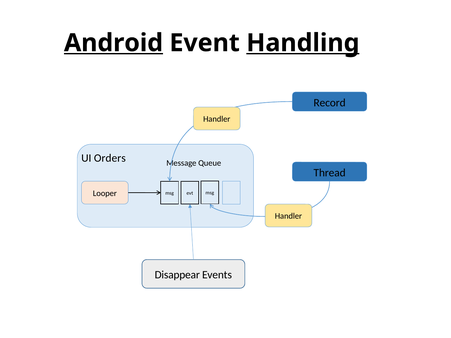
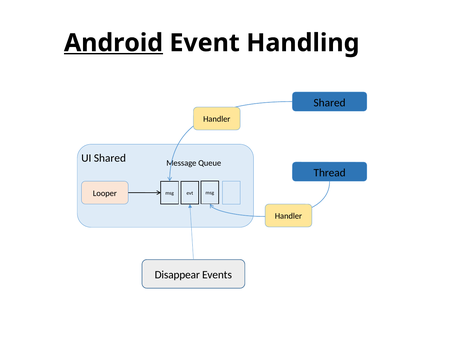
Handling underline: present -> none
Record at (330, 103): Record -> Shared
UI Orders: Orders -> Shared
